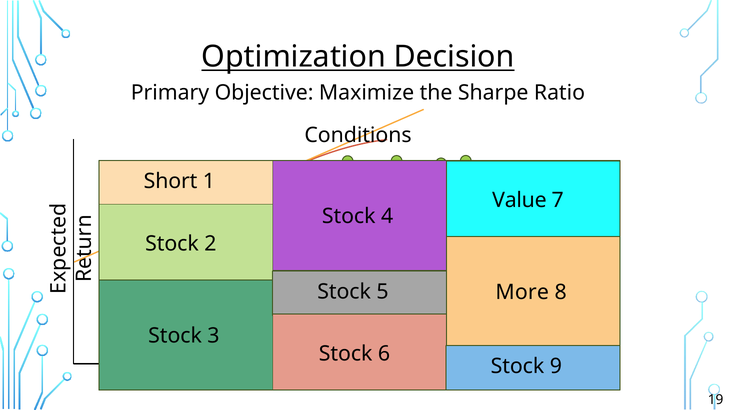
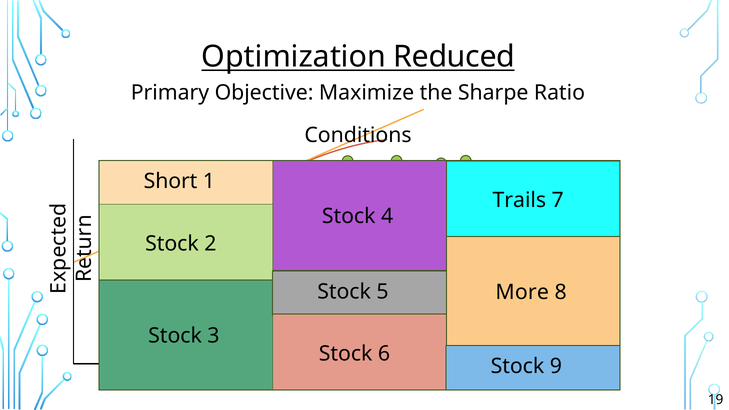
Decision: Decision -> Reduced
Value: Value -> Trails
